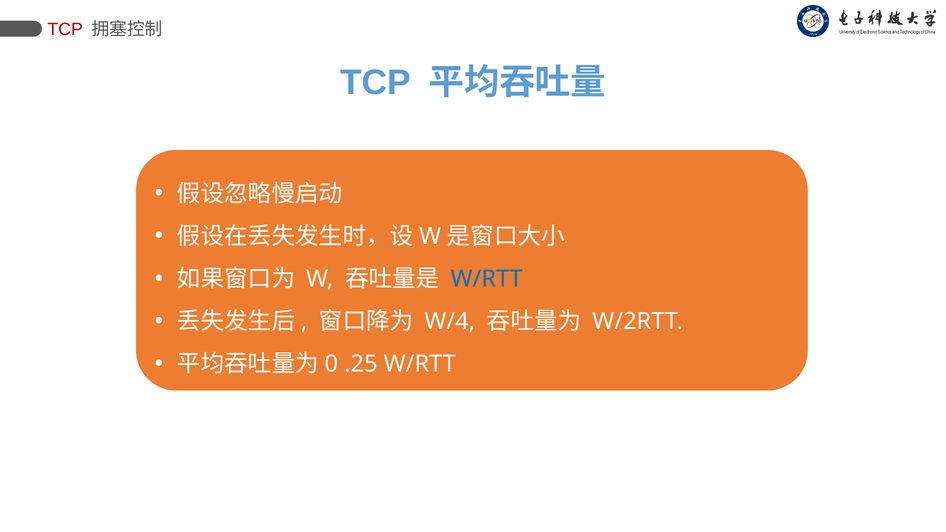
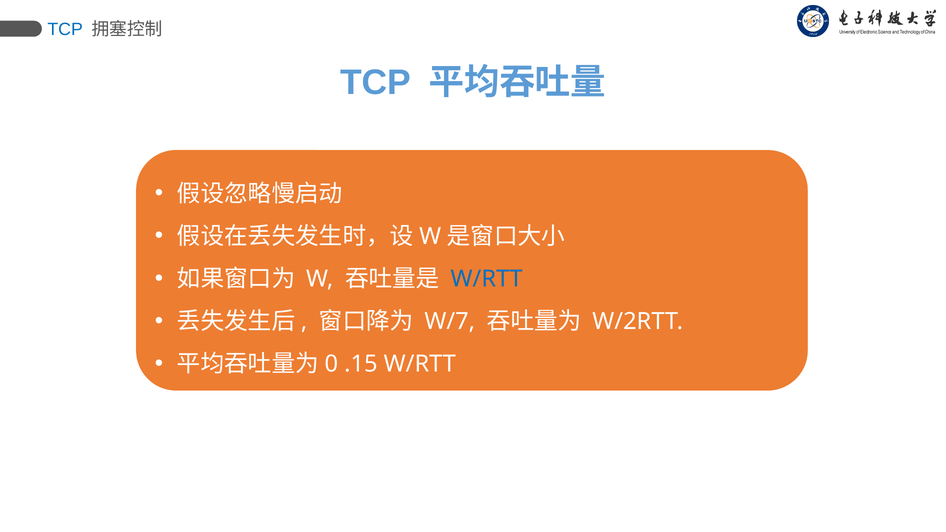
TCP at (65, 30) colour: red -> blue
W/4: W/4 -> W/7
.25: .25 -> .15
